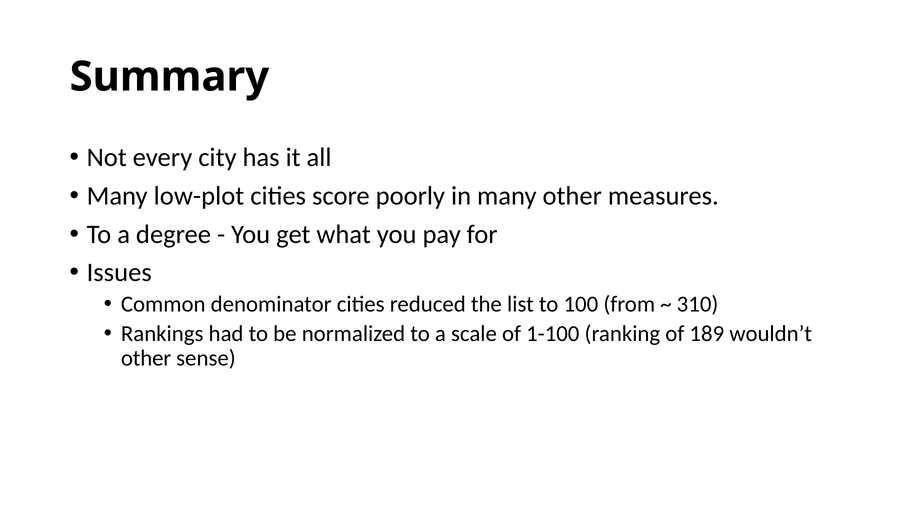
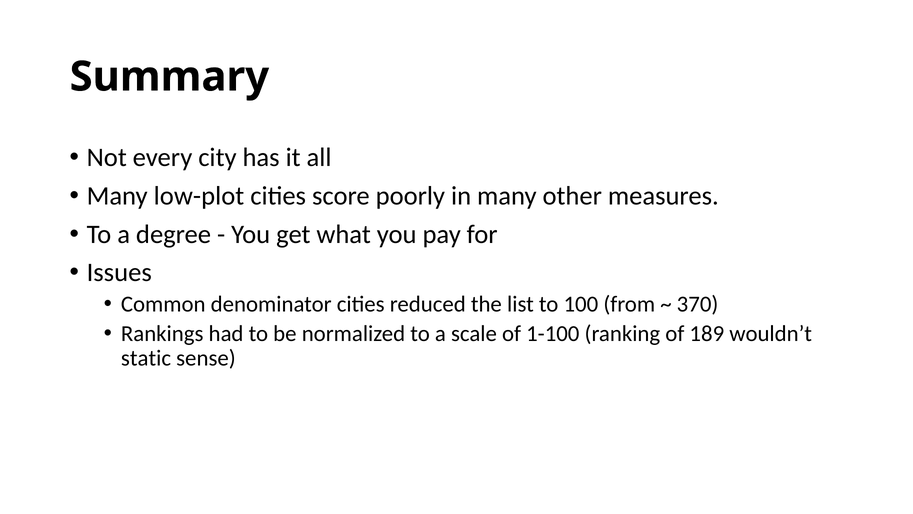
310: 310 -> 370
other at (146, 358): other -> static
